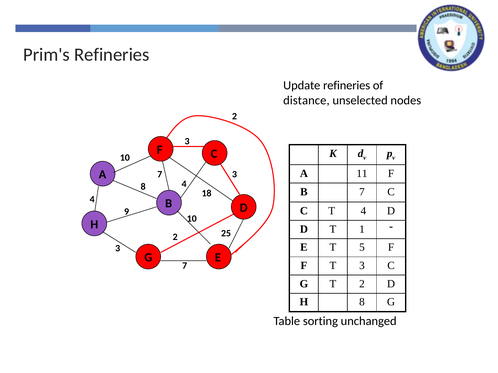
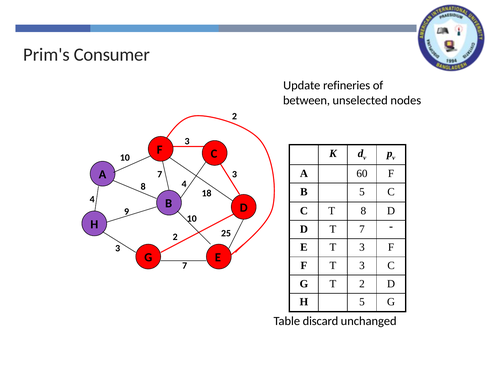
Prim's Refineries: Refineries -> Consumer
distance: distance -> between
11: 11 -> 60
B 7: 7 -> 5
T 4: 4 -> 8
T 1: 1 -> 7
E T 5: 5 -> 3
H 8: 8 -> 5
sorting: sorting -> discard
